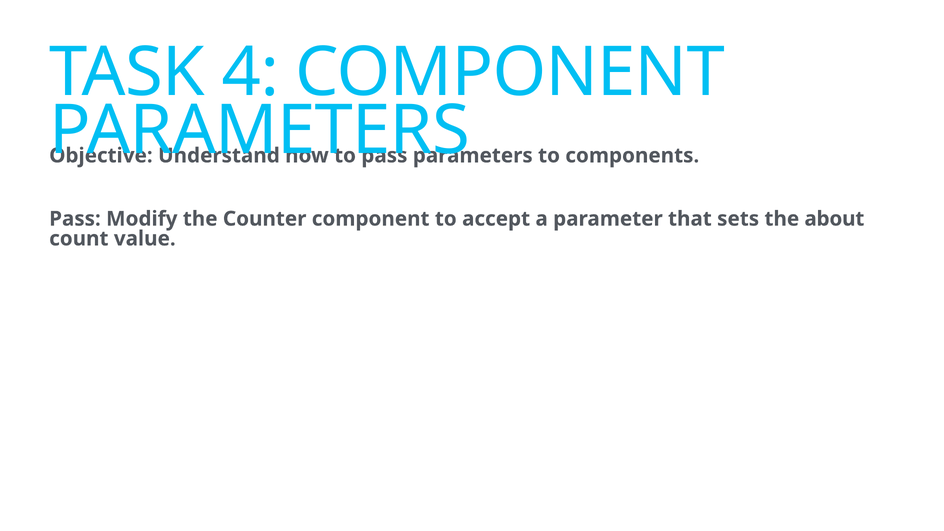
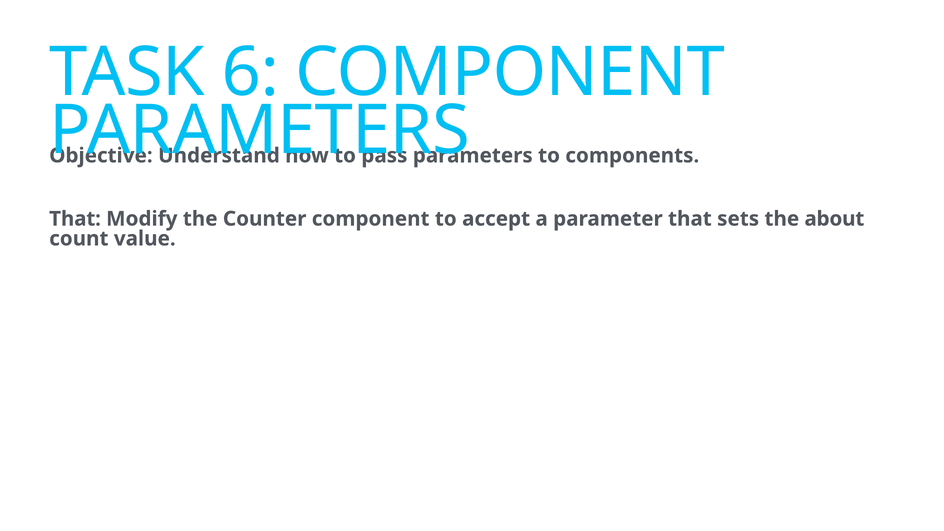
4: 4 -> 6
Pass at (75, 219): Pass -> That
